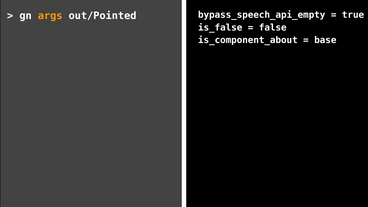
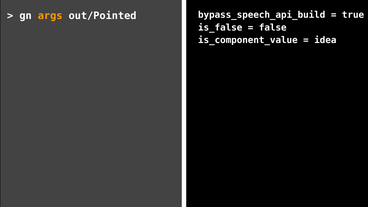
bypass_speech_api_empty: bypass_speech_api_empty -> bypass_speech_api_build
is_component_about: is_component_about -> is_component_value
base: base -> idea
